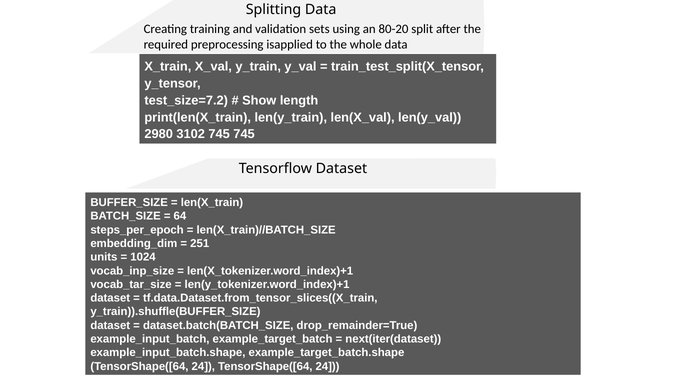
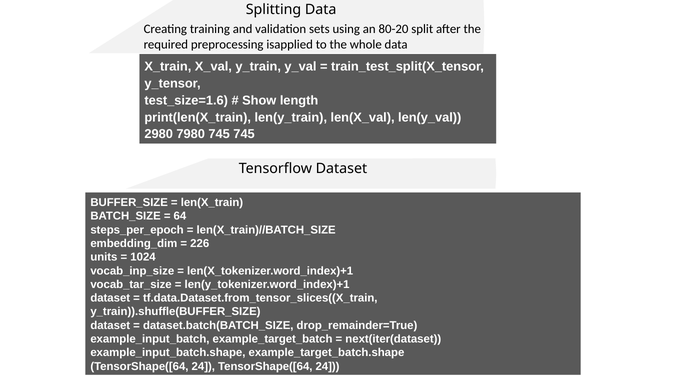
test_size=7.2: test_size=7.2 -> test_size=1.6
3102: 3102 -> 7980
251: 251 -> 226
